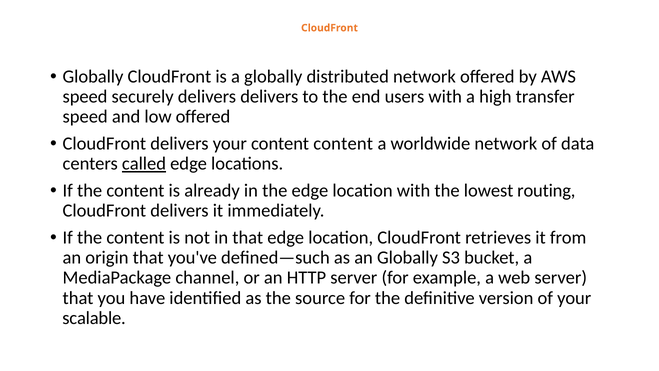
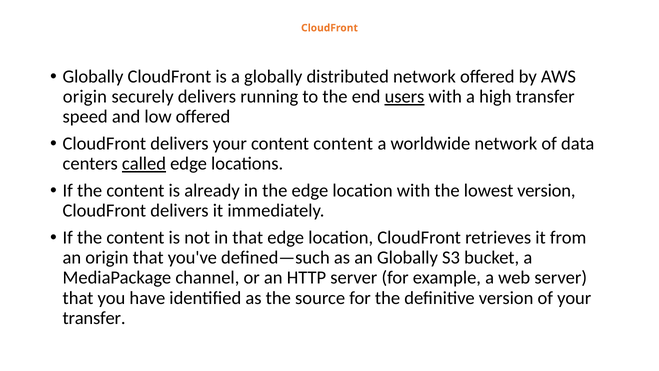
speed at (85, 97): speed -> origin
delivers delivers: delivers -> running
users underline: none -> present
lowest routing: routing -> version
scalable at (94, 318): scalable -> transfer
